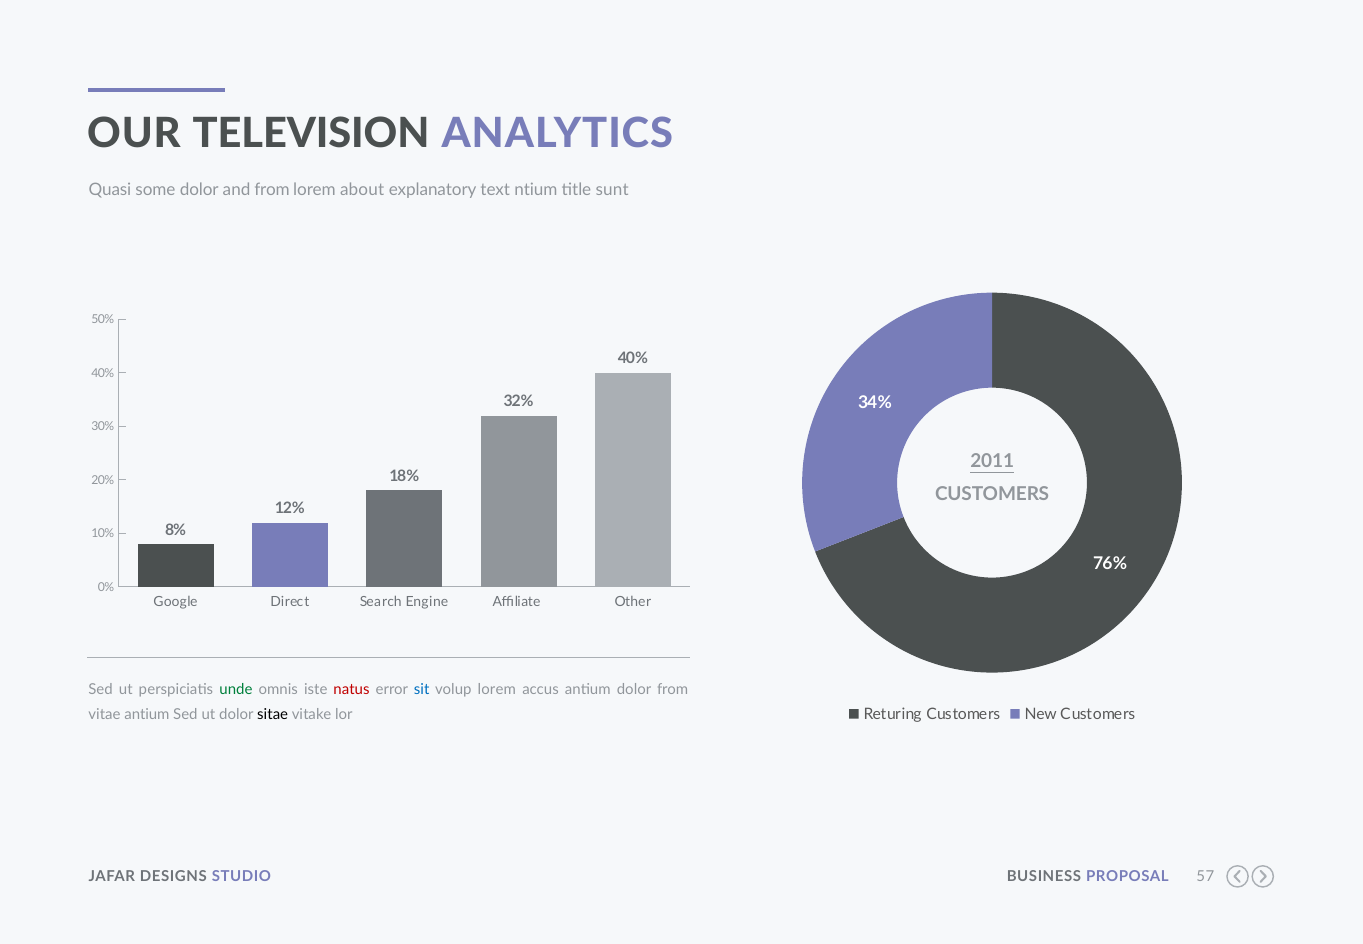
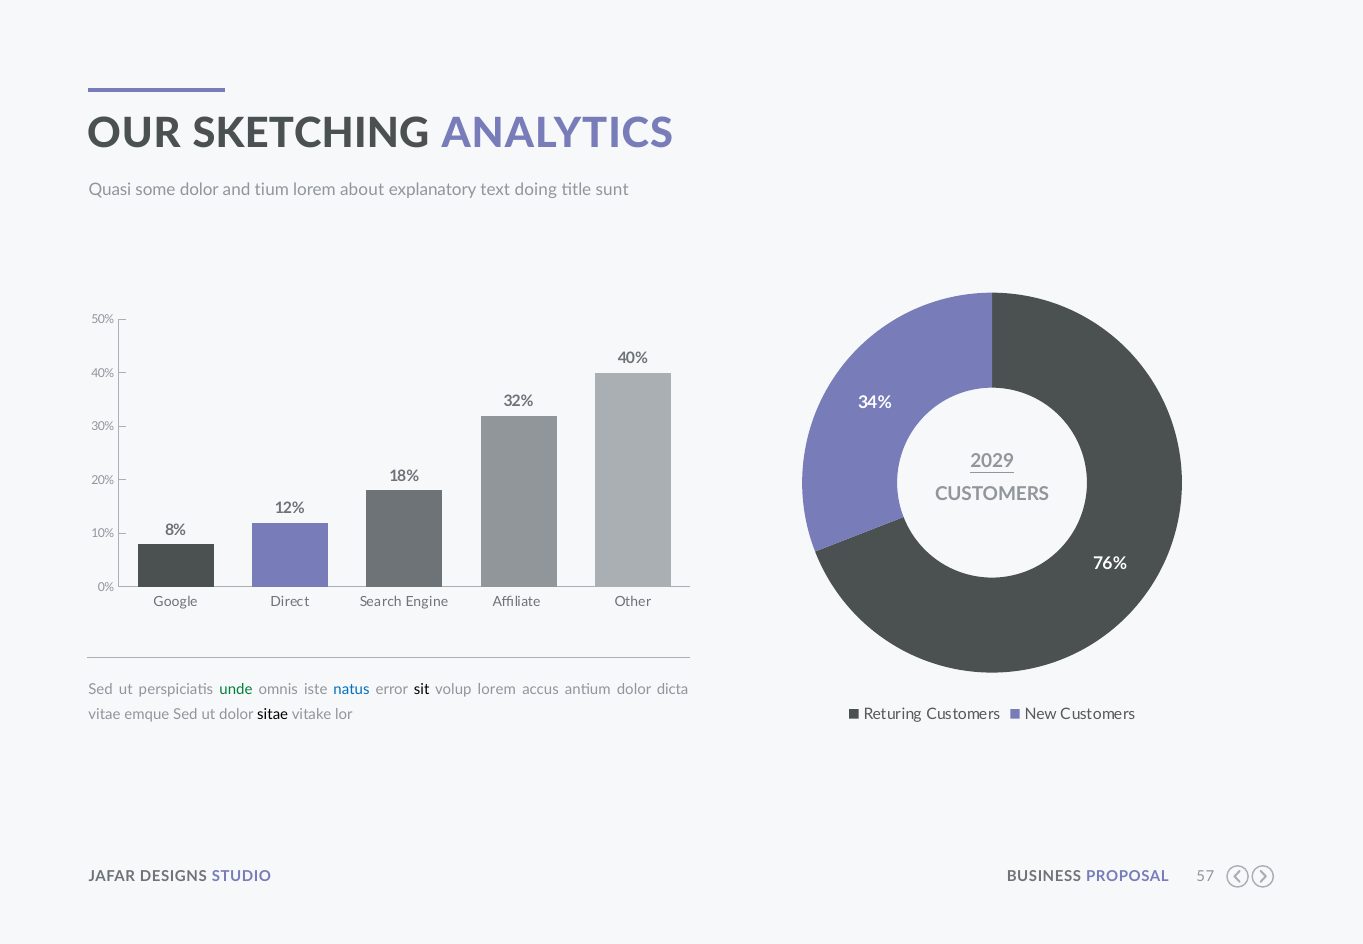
TELEVISION: TELEVISION -> SKETCHING
and from: from -> tium
ntium: ntium -> doing
2011: 2011 -> 2029
natus colour: red -> blue
sit colour: blue -> black
dolor from: from -> dicta
vitae antium: antium -> emque
